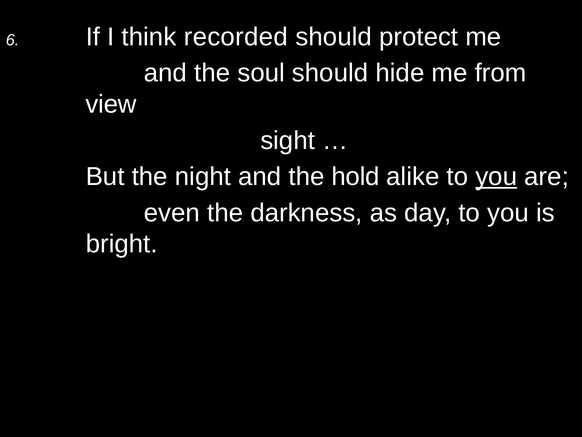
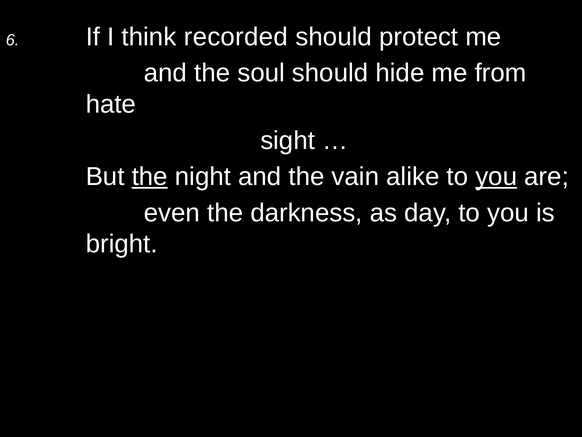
view: view -> hate
the at (150, 177) underline: none -> present
hold: hold -> vain
